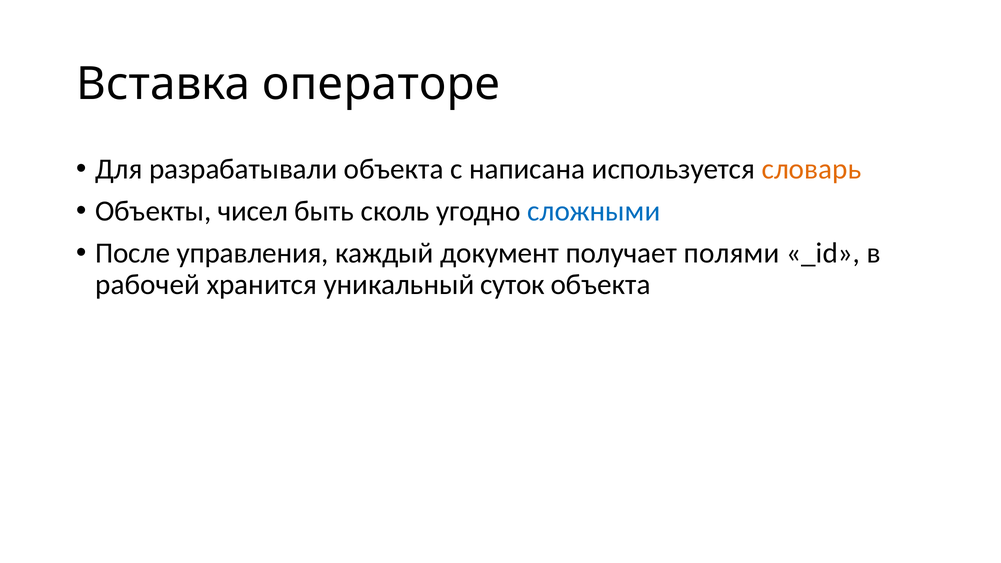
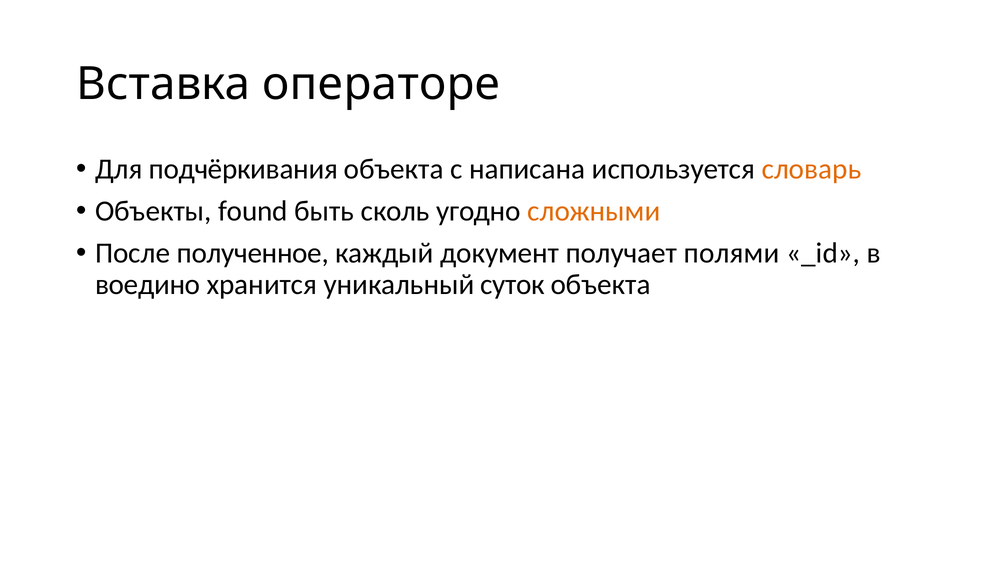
разрабатывали: разрабатывали -> подчёркивания
чисел: чисел -> found
сложными colour: blue -> orange
управления: управления -> полученное
рабочей: рабочей -> воедино
